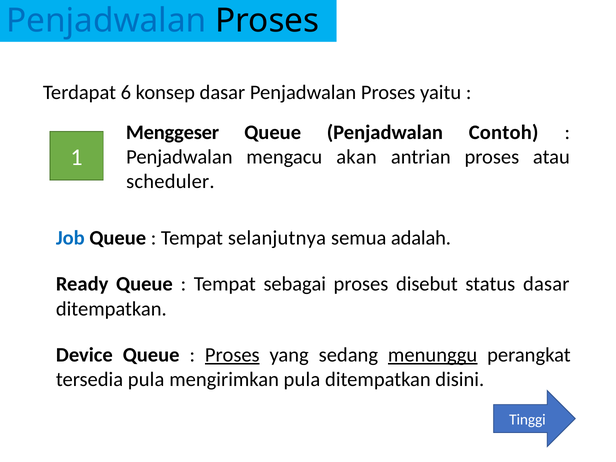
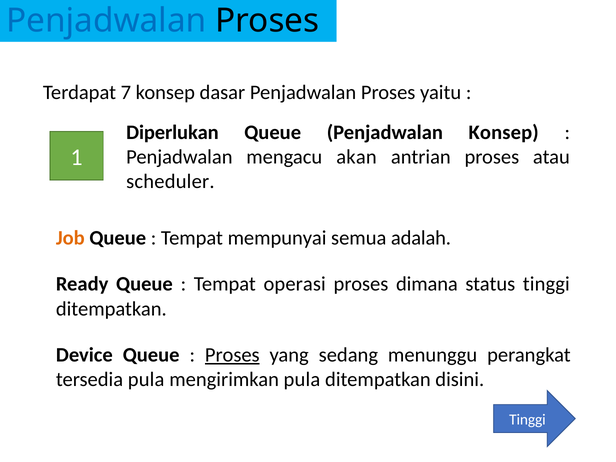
6: 6 -> 7
Menggeser: Menggeser -> Diperlukan
Penjadwalan Contoh: Contoh -> Konsep
Job colour: blue -> orange
selanjutnya: selanjutnya -> mempunyai
sebagai: sebagai -> operasi
disebut: disebut -> dimana
status dasar: dasar -> tinggi
menunggu underline: present -> none
